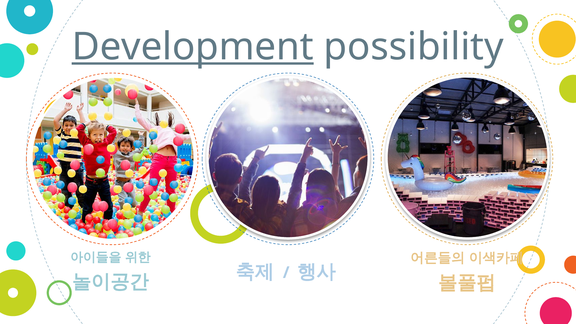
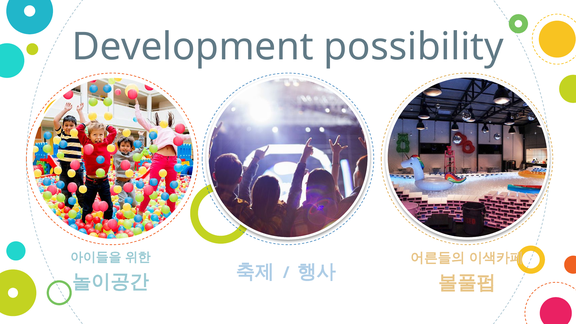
Development underline: present -> none
